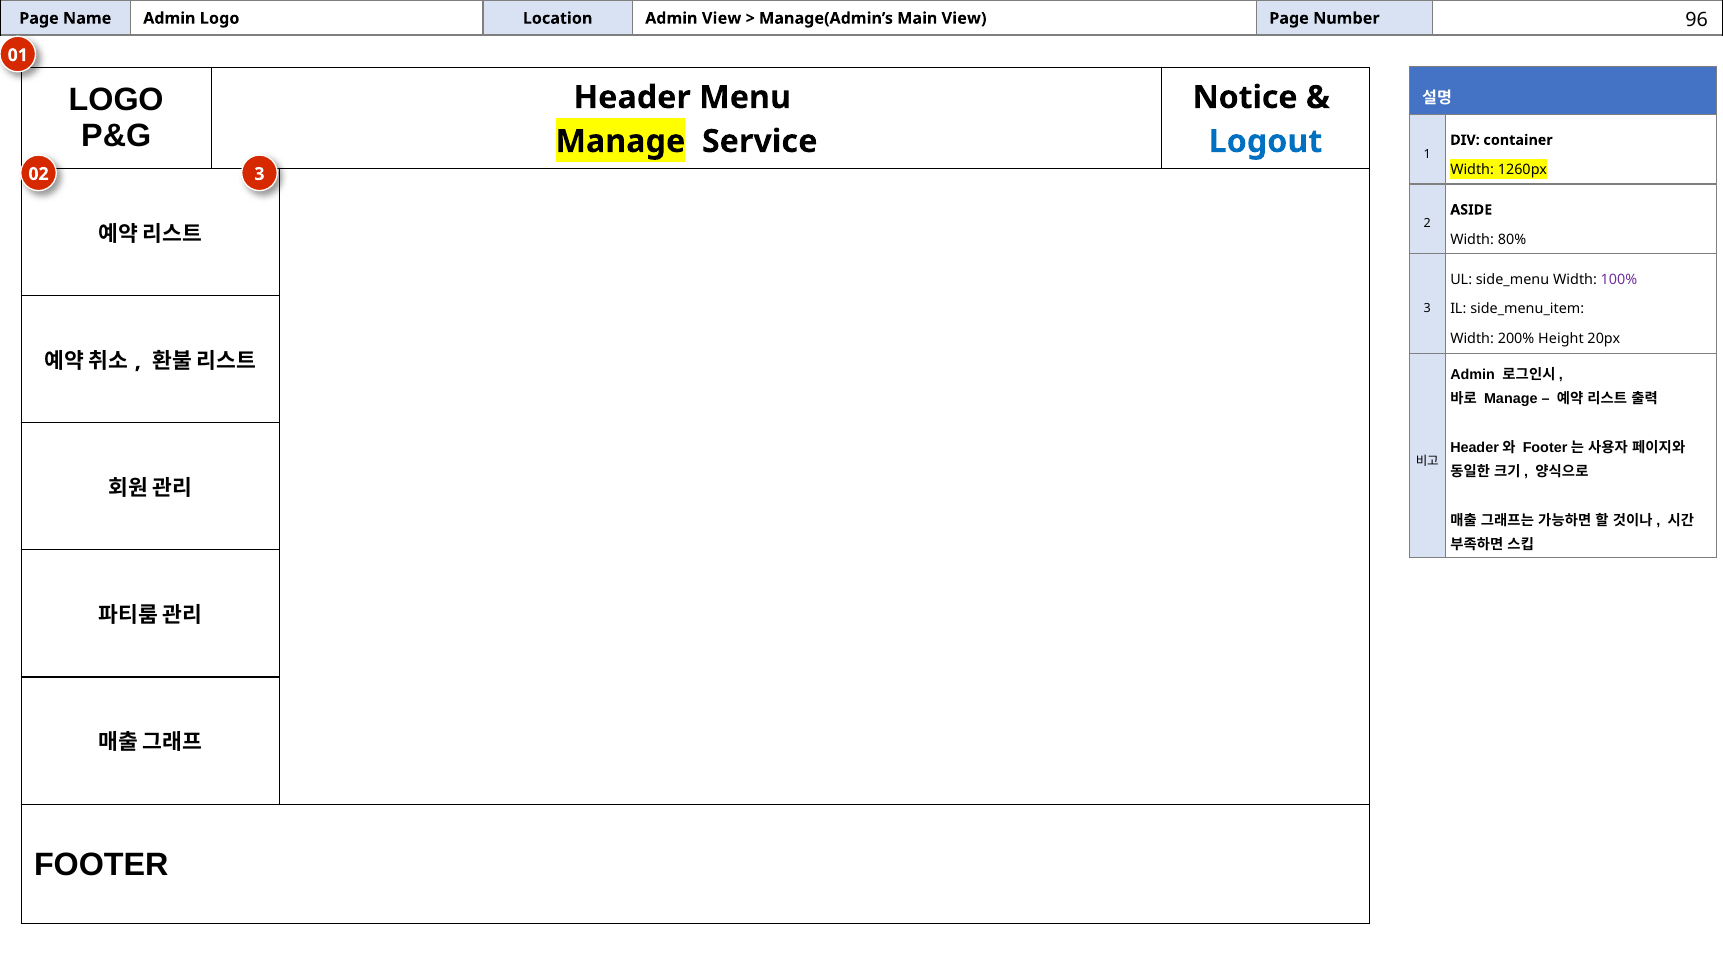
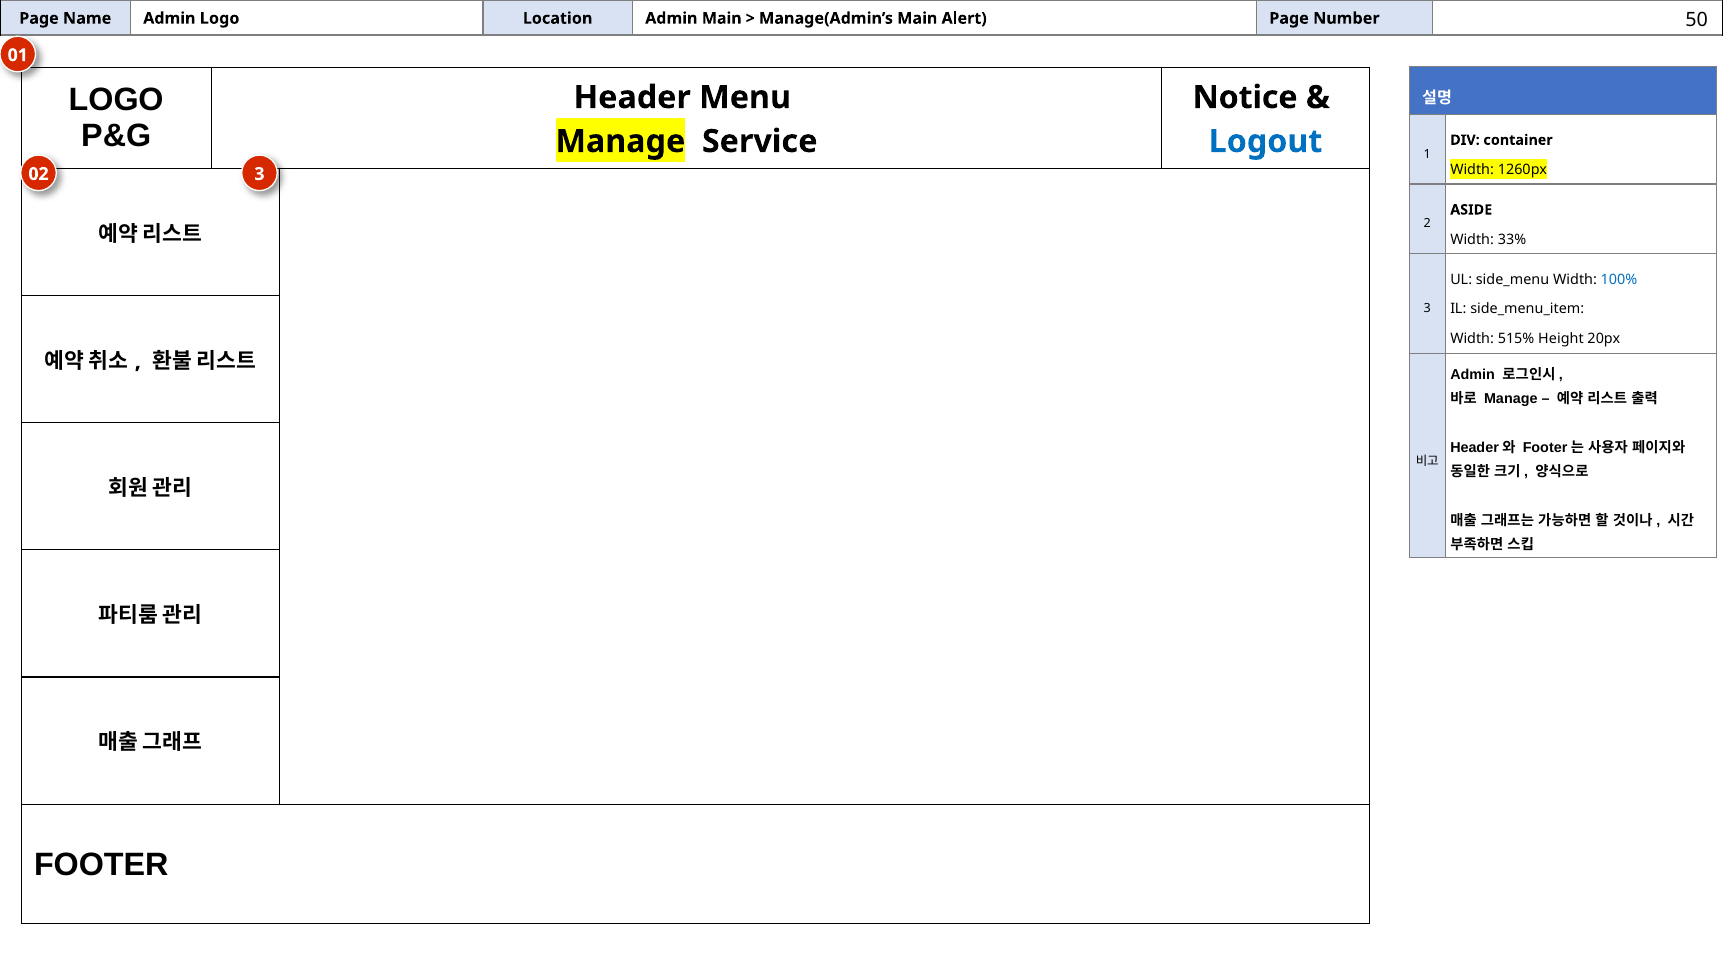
Admin View: View -> Main
Main View: View -> Alert
96: 96 -> 50
80%: 80% -> 33%
100% colour: purple -> blue
200%: 200% -> 515%
